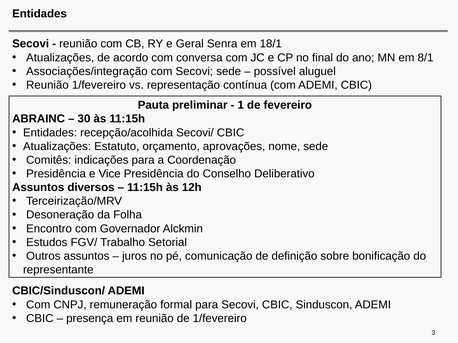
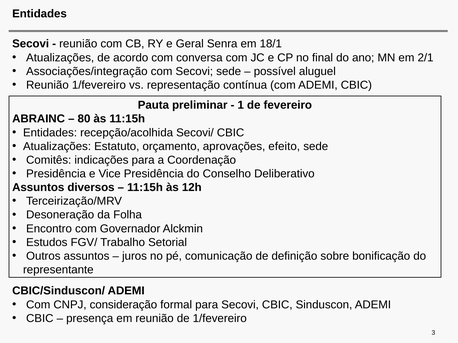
8/1: 8/1 -> 2/1
30: 30 -> 80
nome: nome -> efeito
remuneração: remuneração -> consideração
